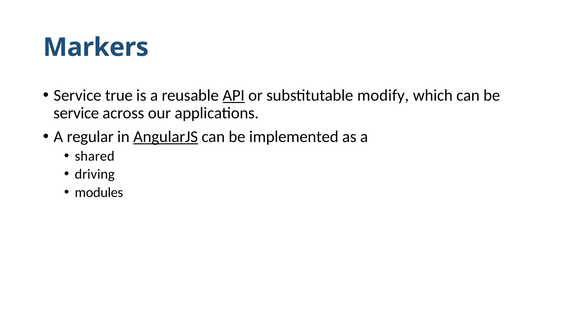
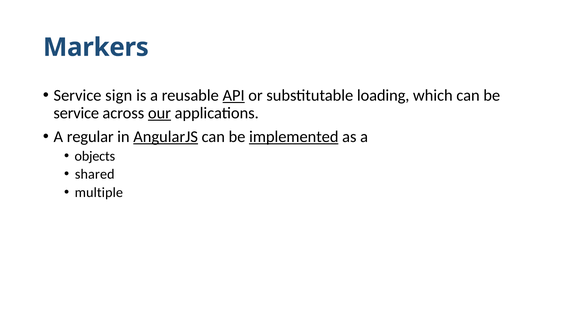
true: true -> sign
modify: modify -> loading
our underline: none -> present
implemented underline: none -> present
shared: shared -> objects
driving: driving -> shared
modules: modules -> multiple
